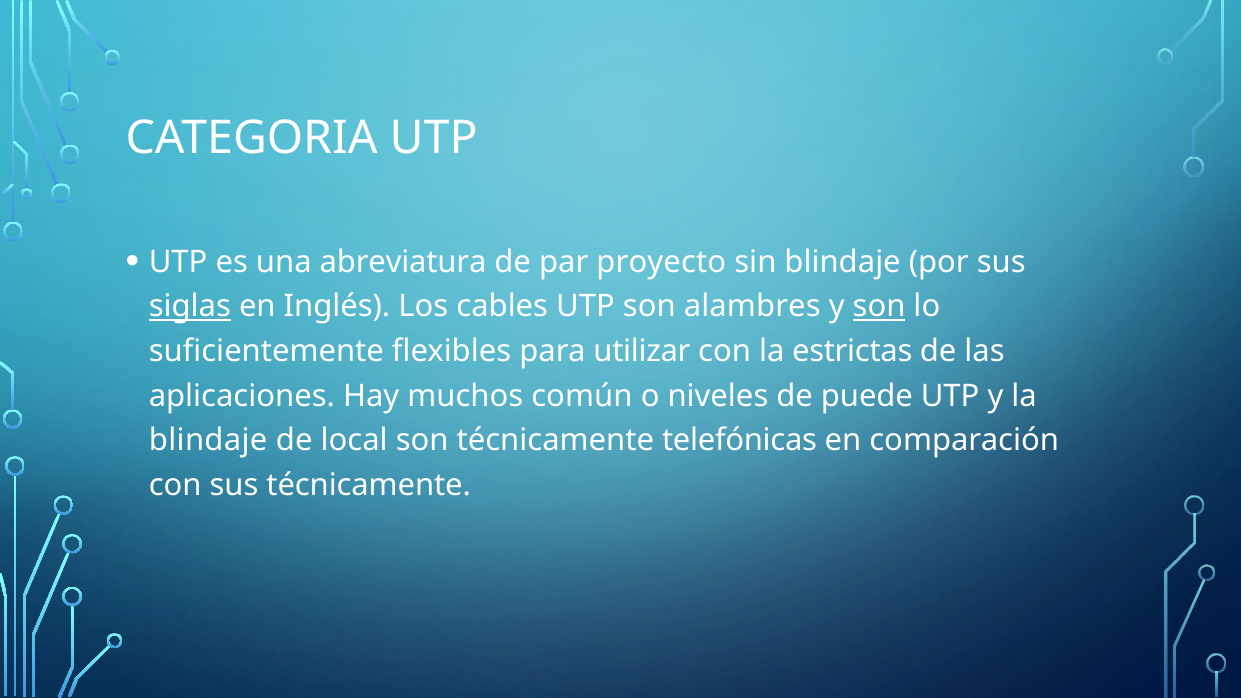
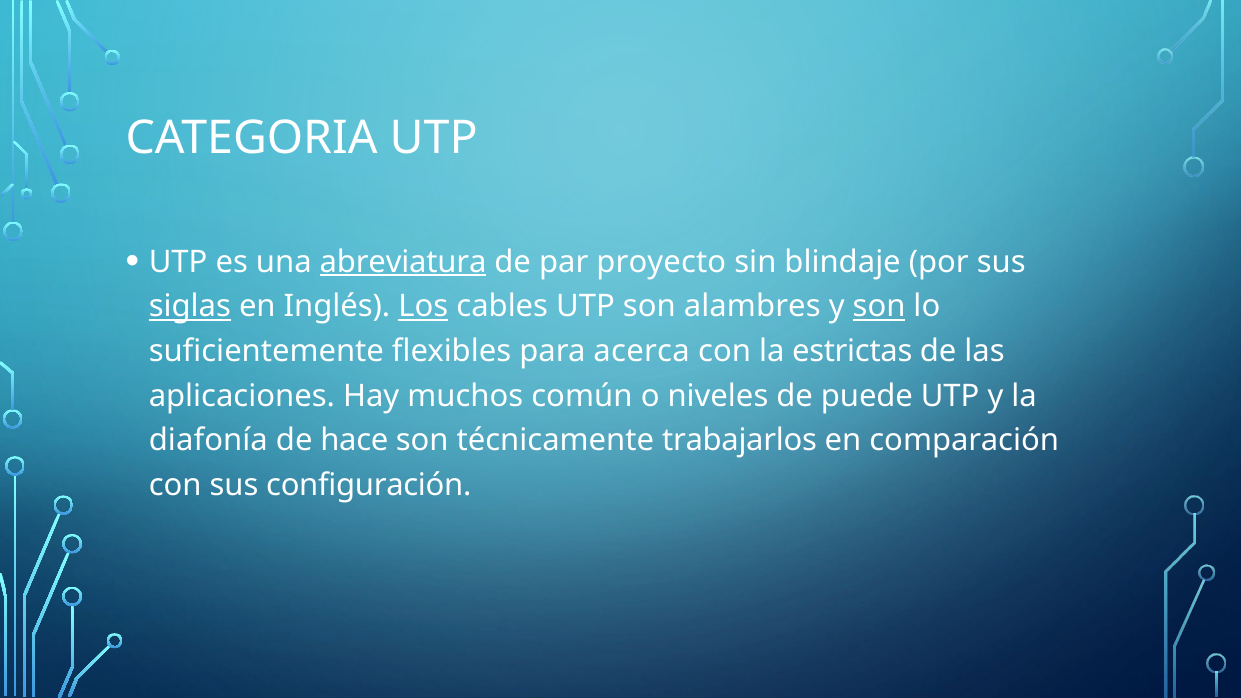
abreviatura underline: none -> present
Los underline: none -> present
utilizar: utilizar -> acerca
blindaje at (208, 441): blindaje -> diafonía
local: local -> hace
telefónicas: telefónicas -> trabajarlos
sus técnicamente: técnicamente -> configuración
